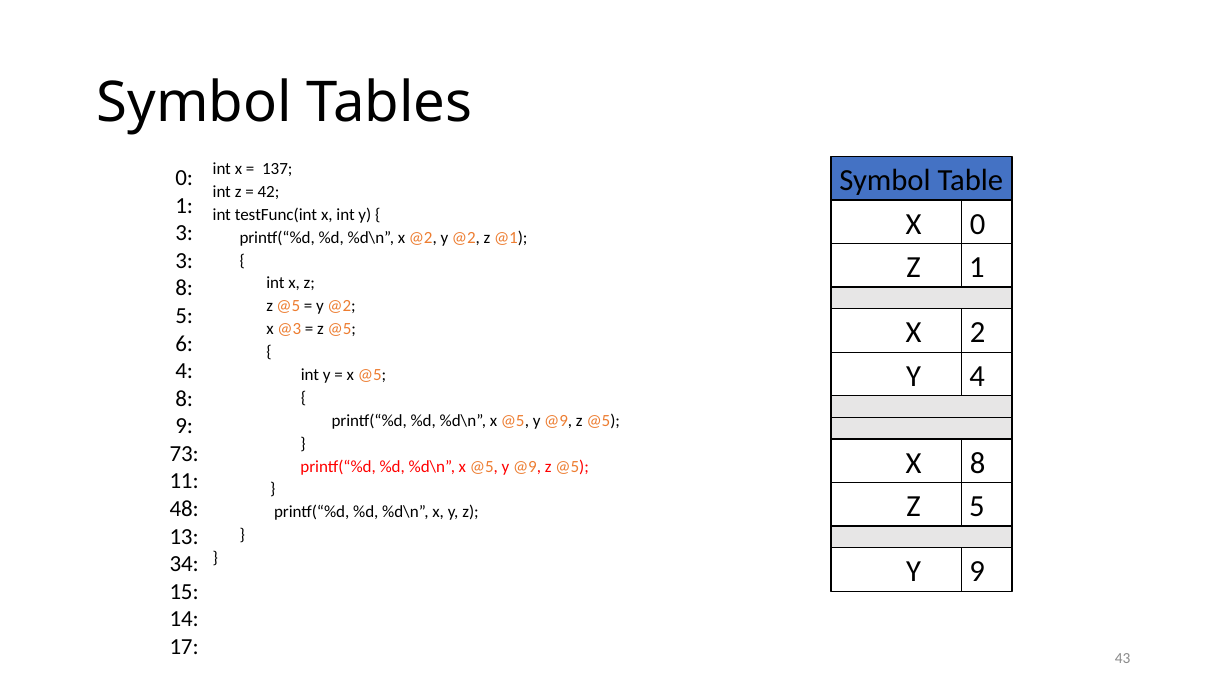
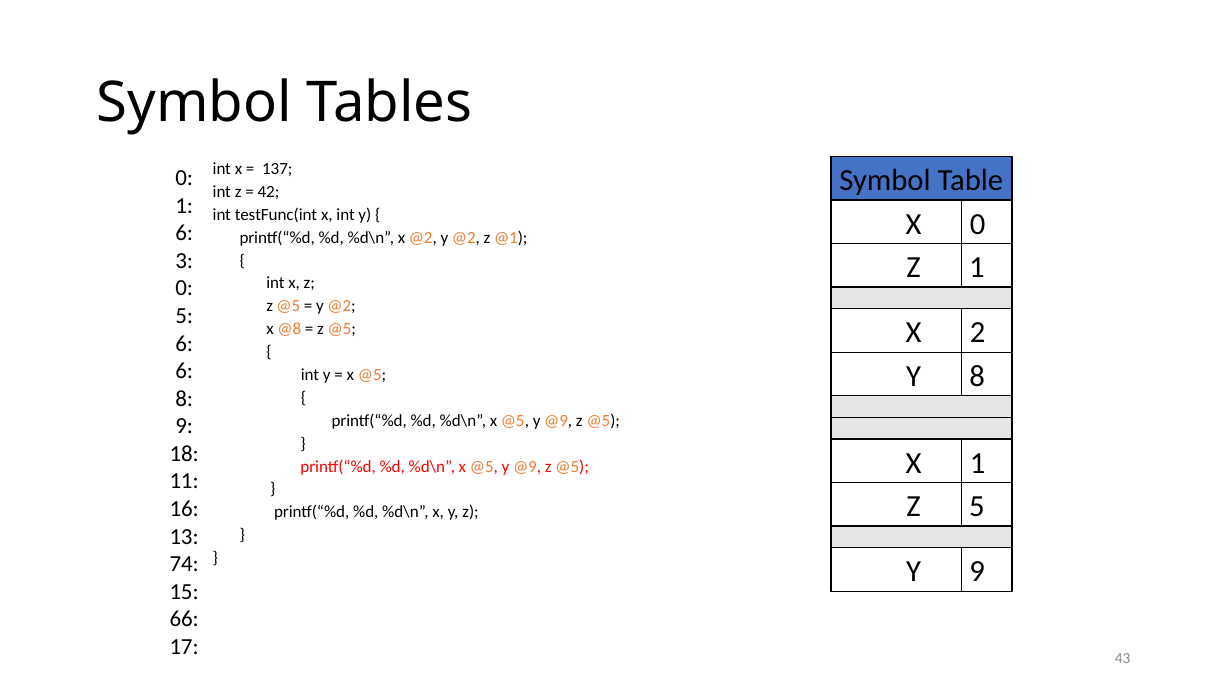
3 at (184, 233): 3 -> 6
8 at (184, 288): 8 -> 0
@3: @3 -> @8
4 at (184, 371): 4 -> 6
Y 4: 4 -> 8
73: 73 -> 18
X 8: 8 -> 1
48: 48 -> 16
34: 34 -> 74
14: 14 -> 66
